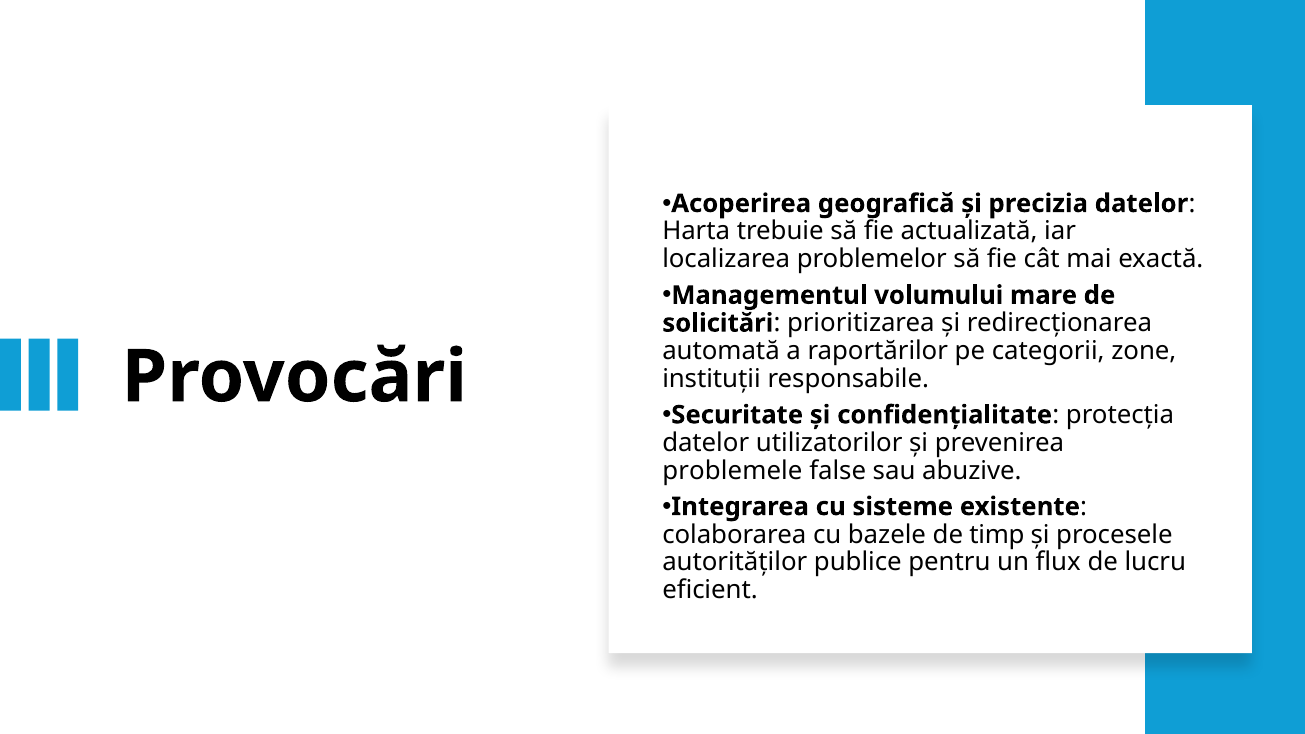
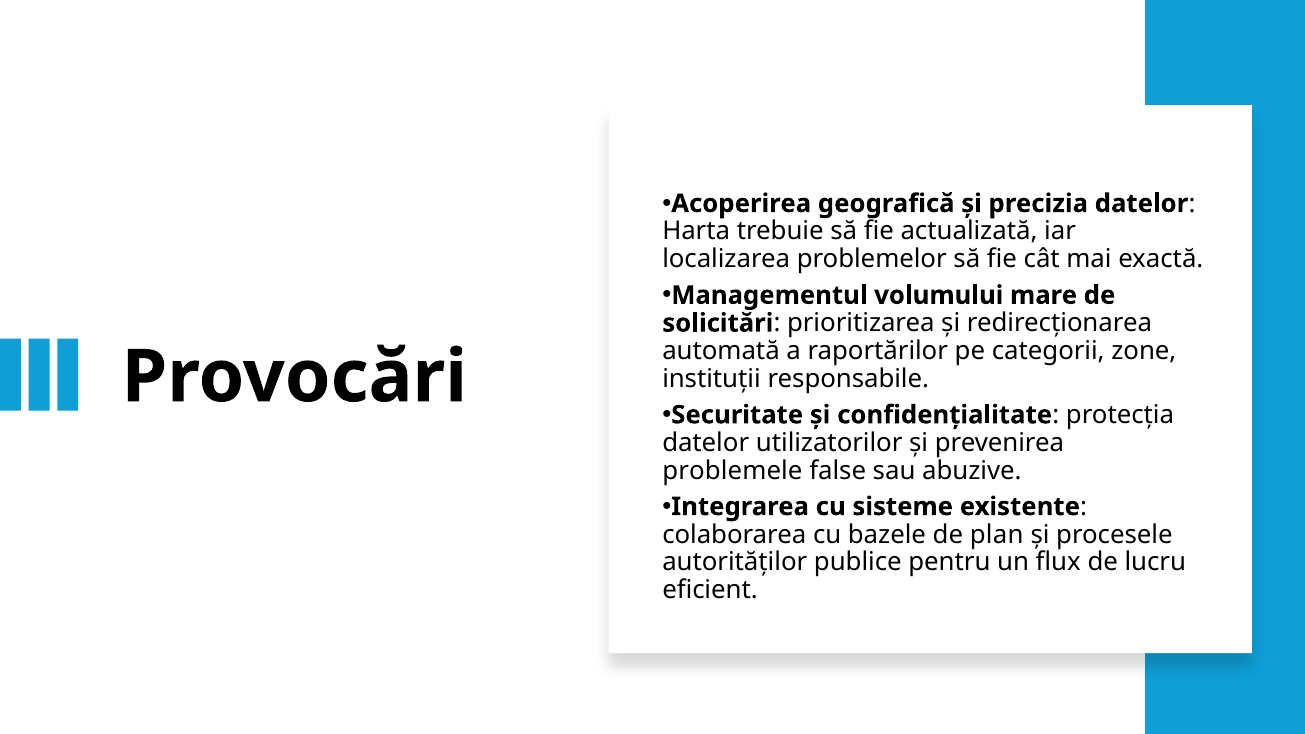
timp: timp -> plan
